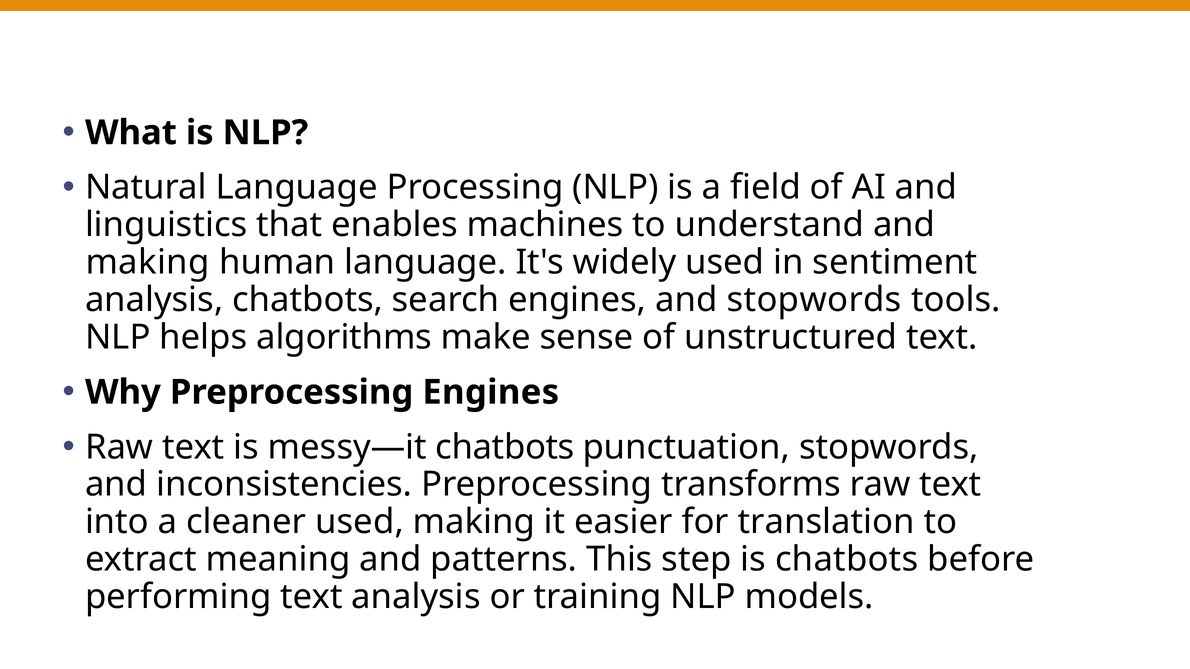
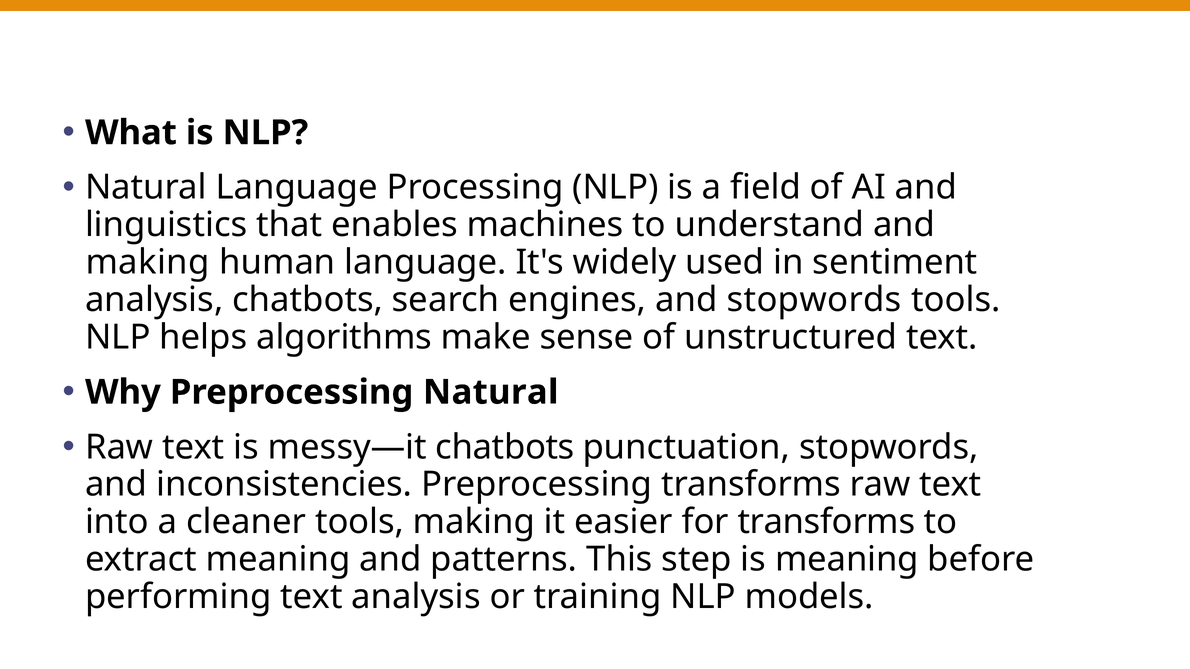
Preprocessing Engines: Engines -> Natural
cleaner used: used -> tools
for translation: translation -> transforms
is chatbots: chatbots -> meaning
